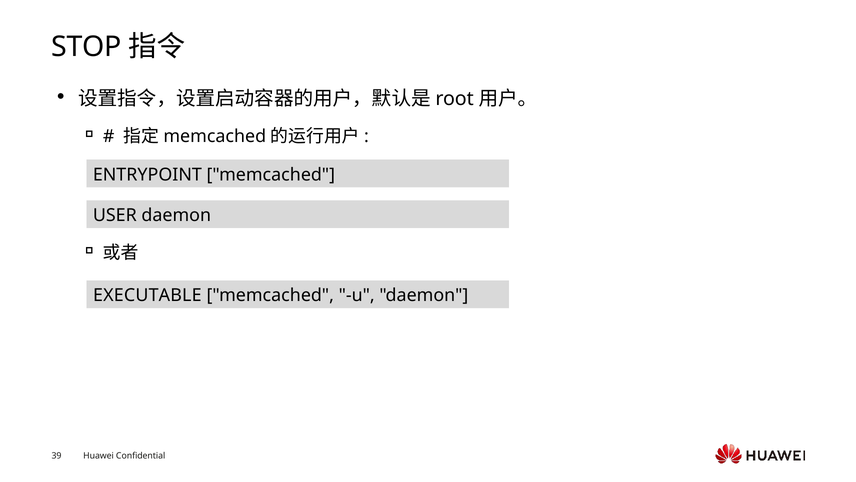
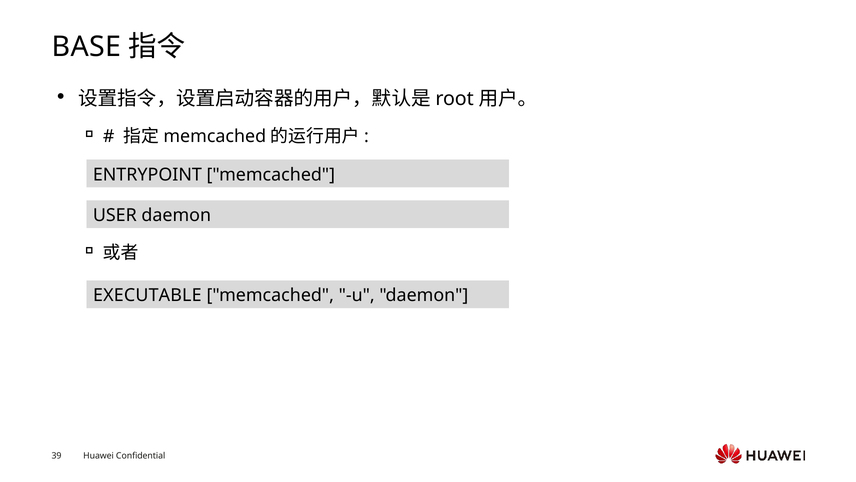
STOP: STOP -> BASE
